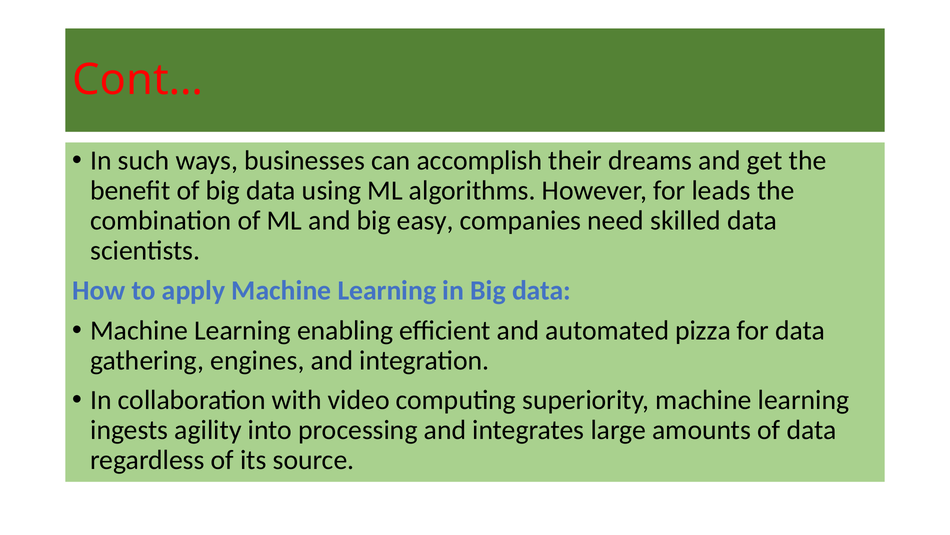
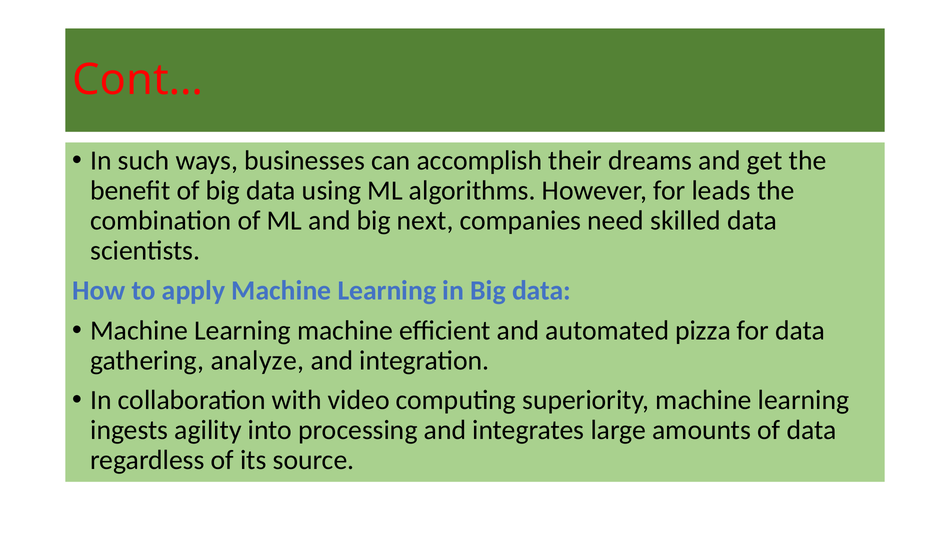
easy: easy -> next
Learning enabling: enabling -> machine
engines: engines -> analyze
